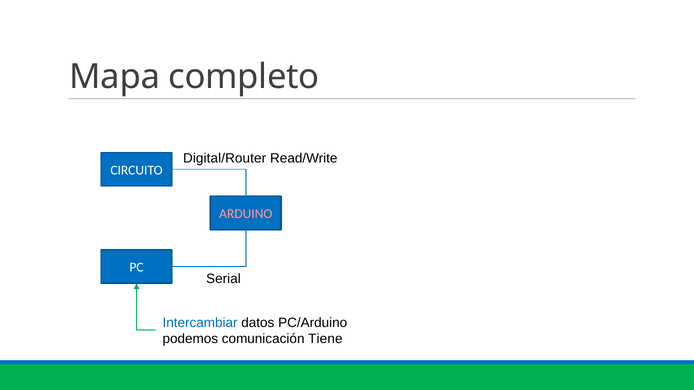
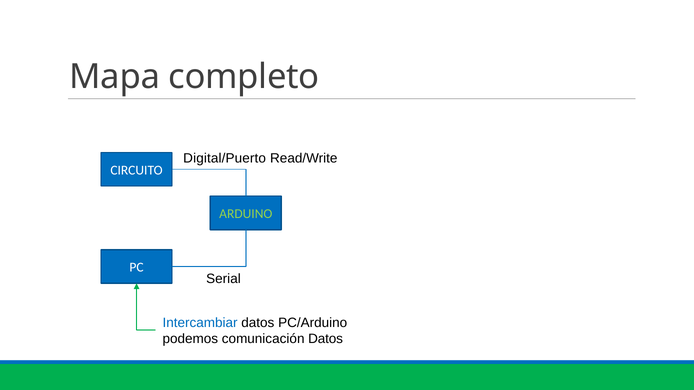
Digital/Router: Digital/Router -> Digital/Puerto
ARDUINO colour: pink -> light green
comunicación Tiene: Tiene -> Datos
